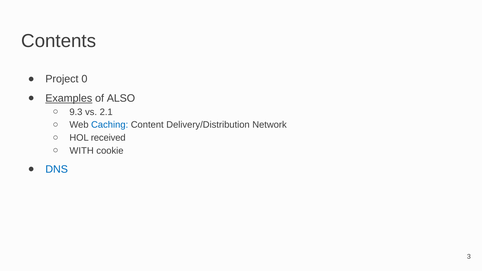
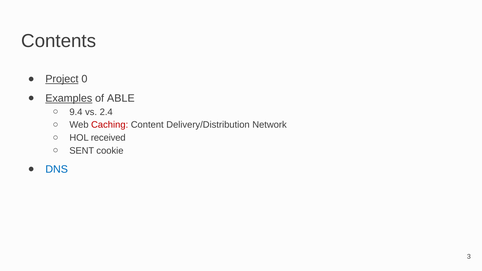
Project underline: none -> present
ALSO: ALSO -> ABLE
9.3: 9.3 -> 9.4
2.1: 2.1 -> 2.4
Caching colour: blue -> red
WITH: WITH -> SENT
